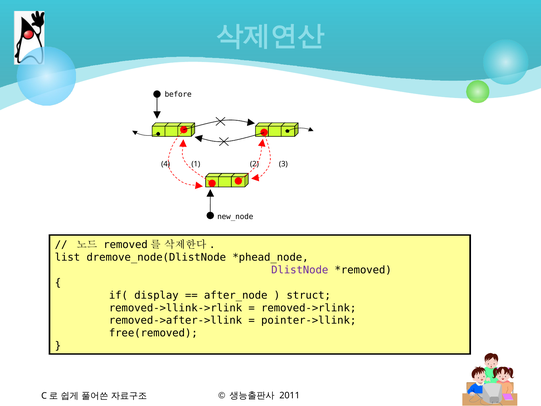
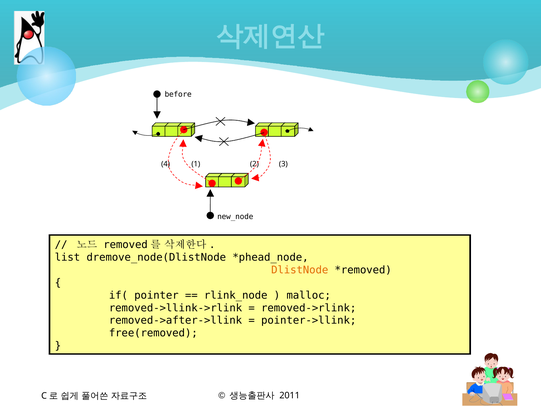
DlistNode colour: purple -> orange
display: display -> pointer
after_node: after_node -> rlink_node
struct: struct -> malloc
